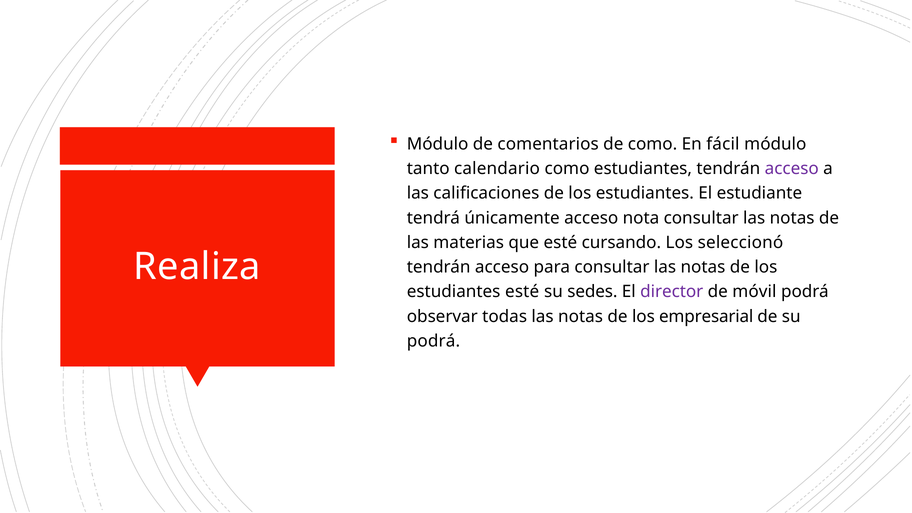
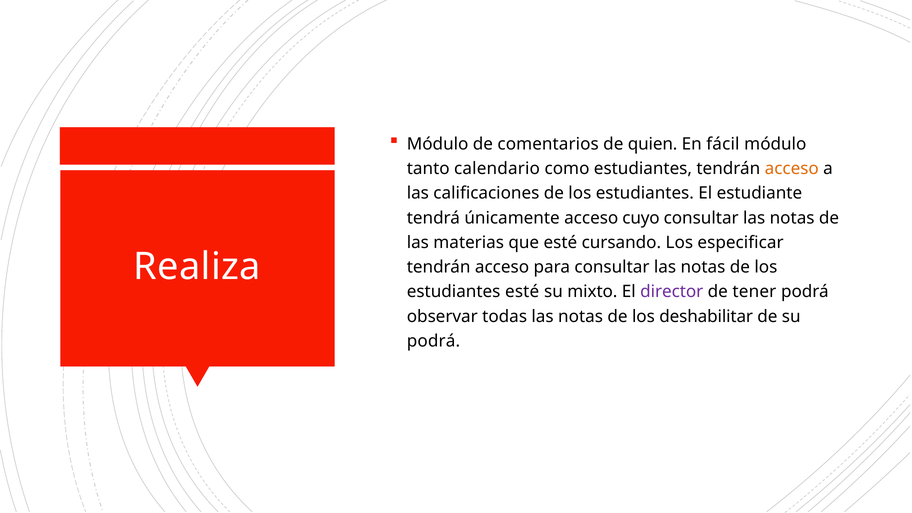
de como: como -> quien
acceso at (792, 169) colour: purple -> orange
nota: nota -> cuyo
seleccionó: seleccionó -> especificar
sedes: sedes -> mixto
móvil: móvil -> tener
empresarial: empresarial -> deshabilitar
